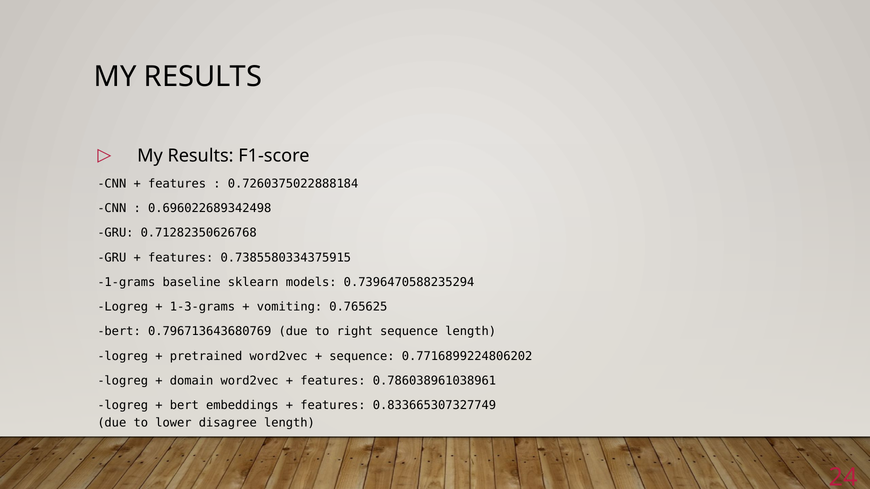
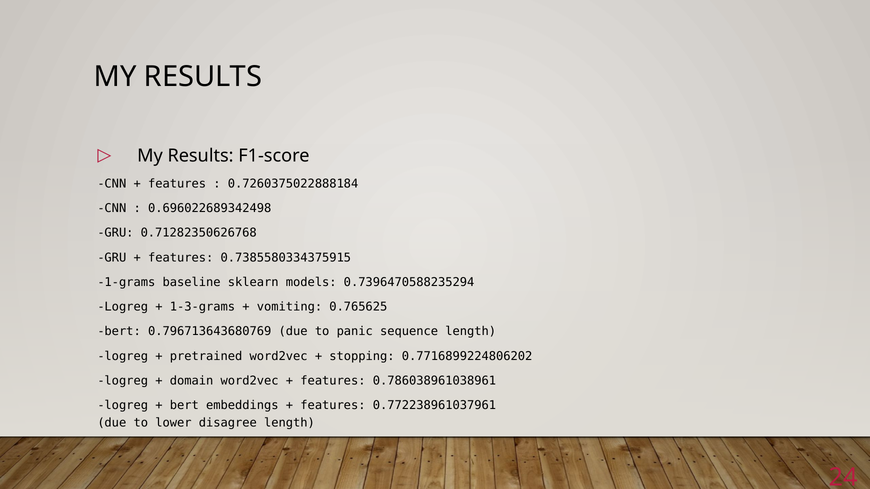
right: right -> panic
sequence at (362, 356): sequence -> stopping
0.833665307327749: 0.833665307327749 -> 0.772238961037961
